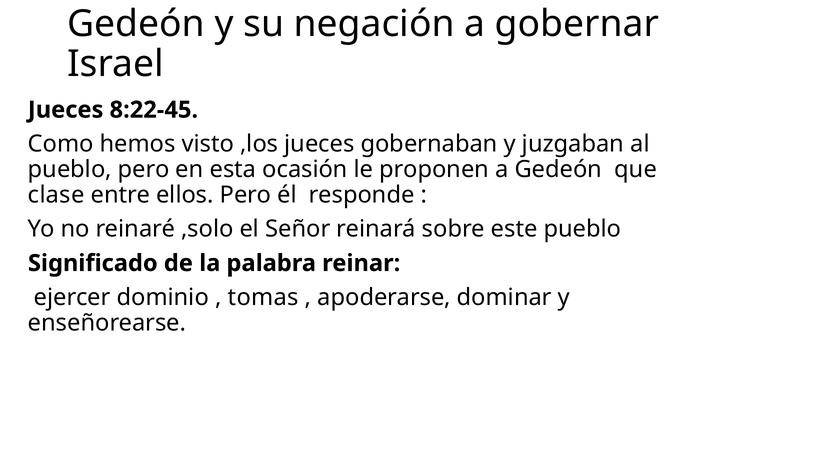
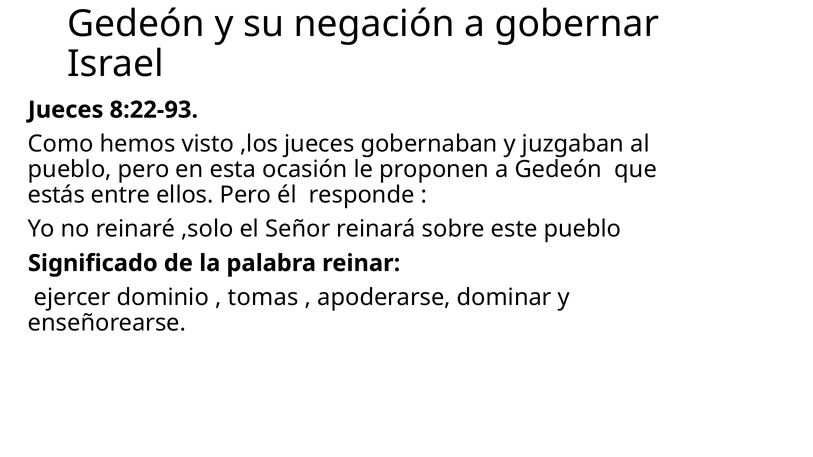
8:22-45: 8:22-45 -> 8:22-93
clase: clase -> estás
